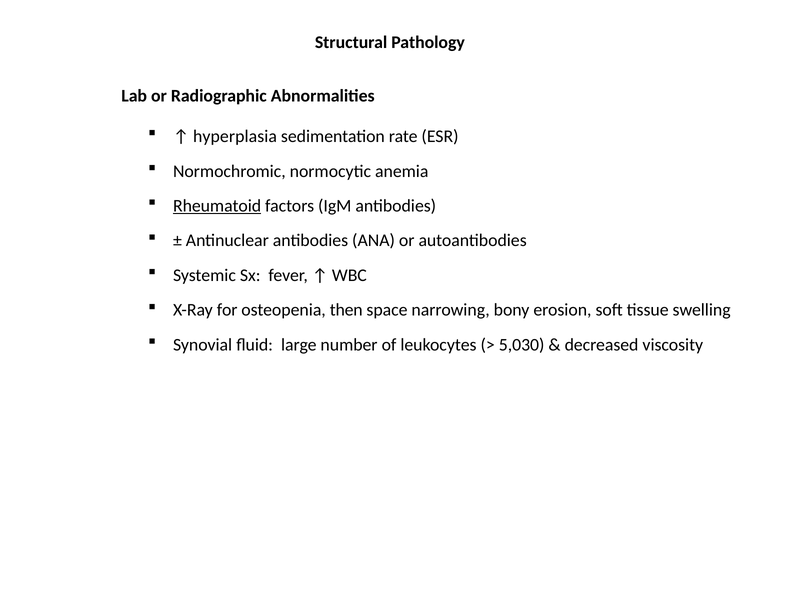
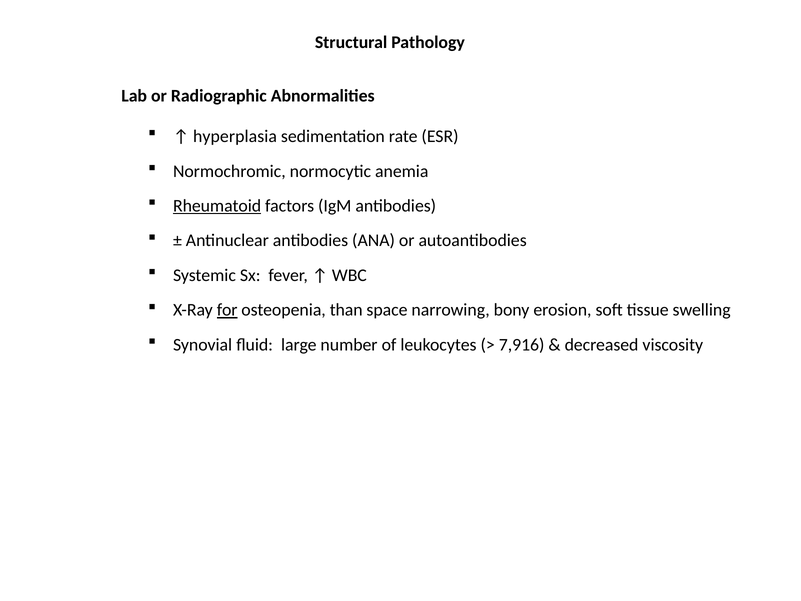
for underline: none -> present
then: then -> than
5,030: 5,030 -> 7,916
